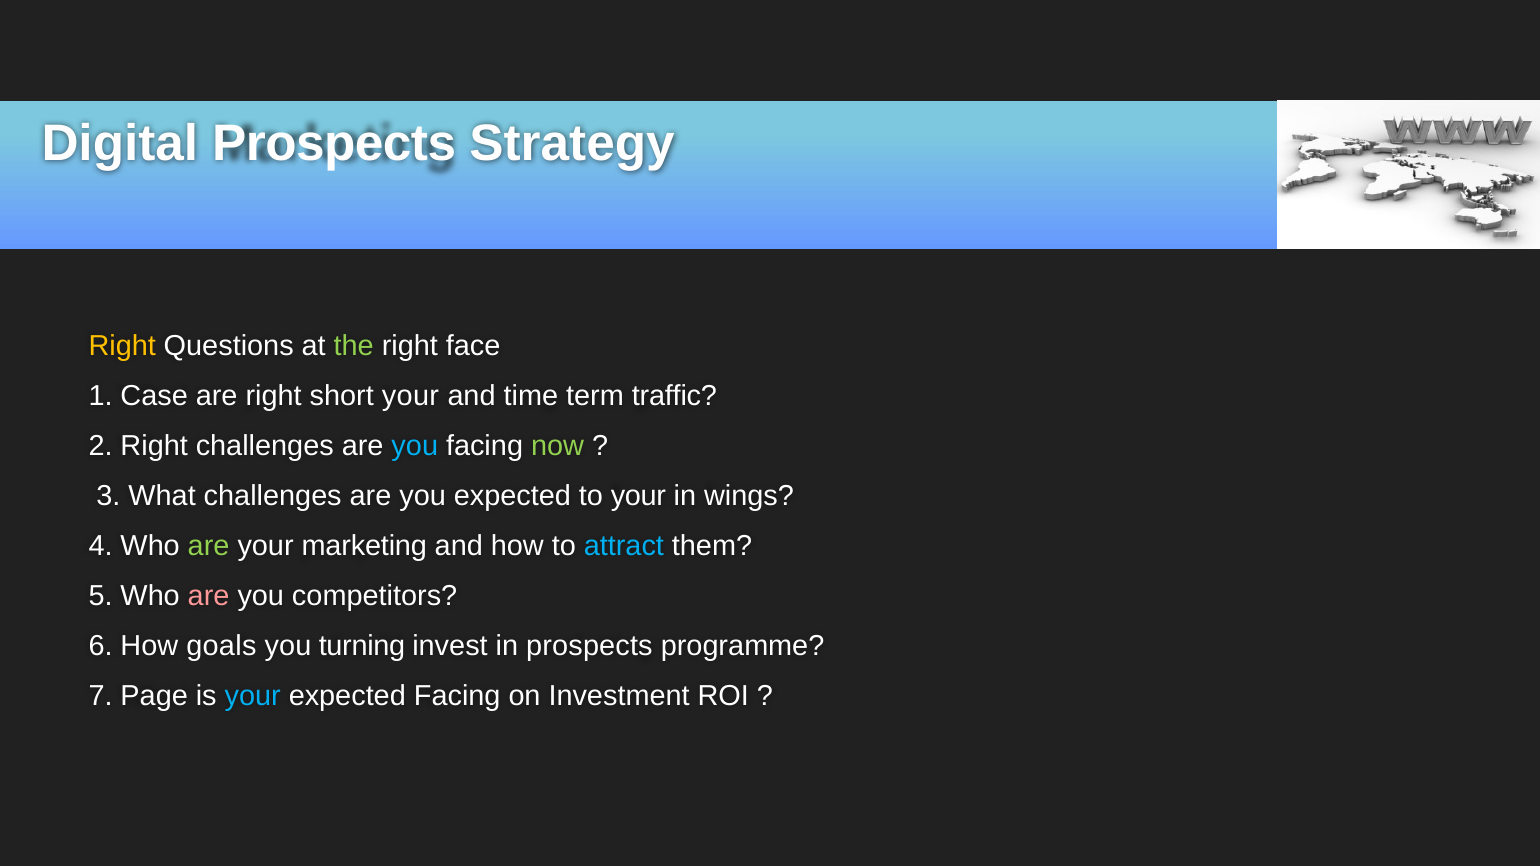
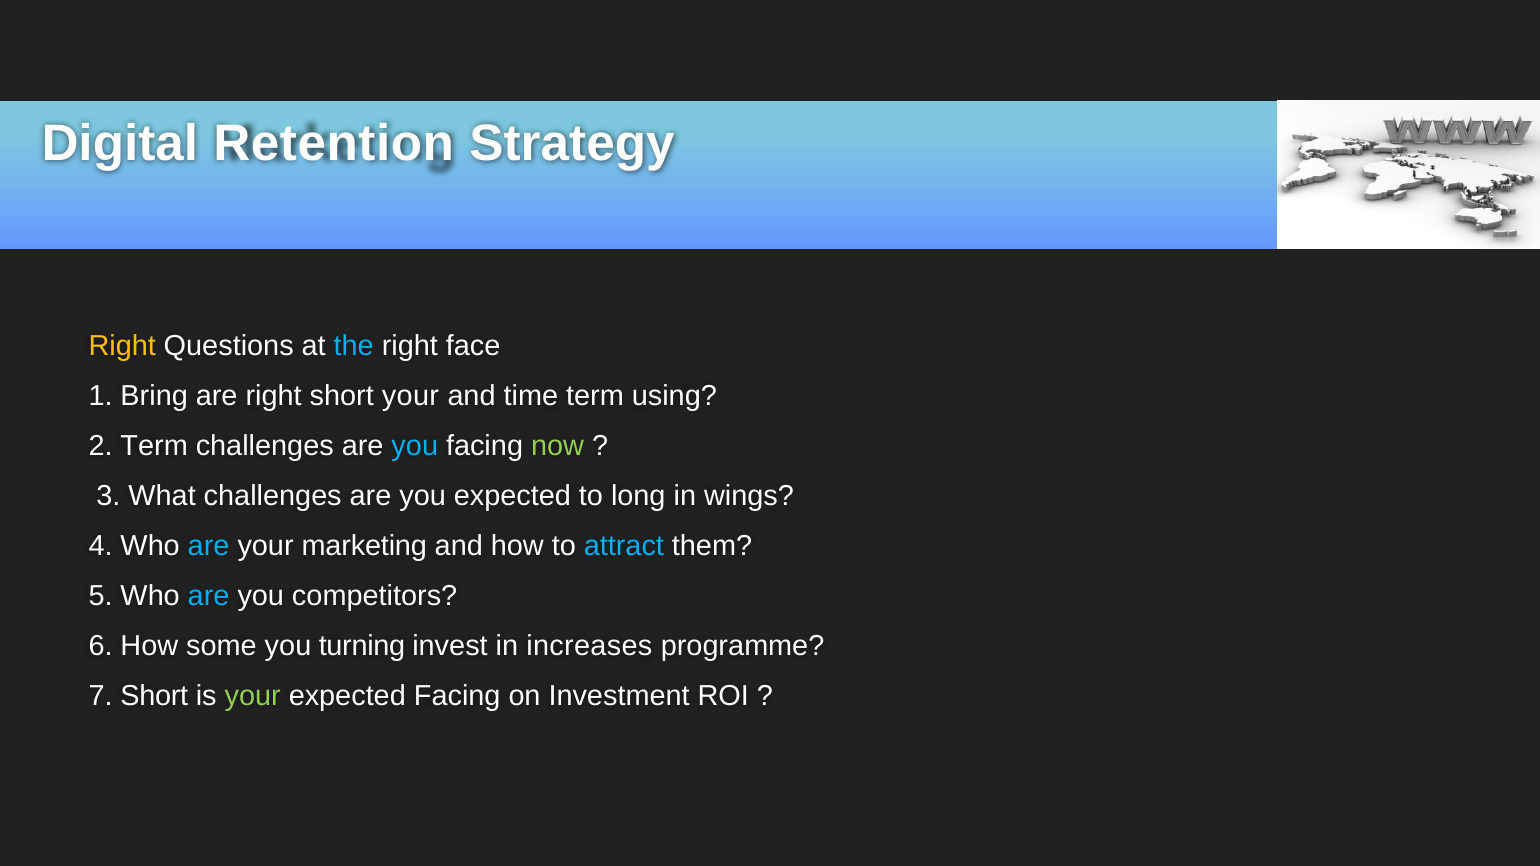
Digital Prospects: Prospects -> Retention
the colour: light green -> light blue
Case: Case -> Bring
traffic: traffic -> using
2 Right: Right -> Term
to your: your -> long
are at (209, 546) colour: light green -> light blue
are at (209, 596) colour: pink -> light blue
goals: goals -> some
in prospects: prospects -> increases
7 Page: Page -> Short
your at (253, 696) colour: light blue -> light green
